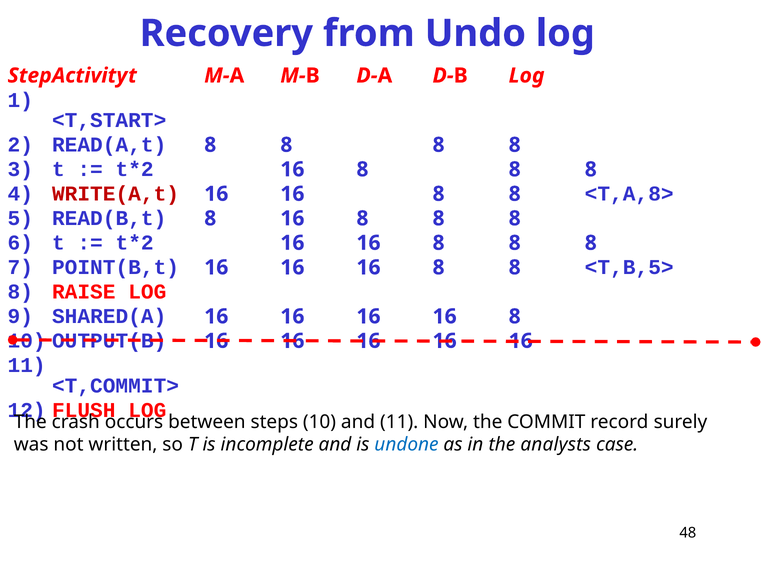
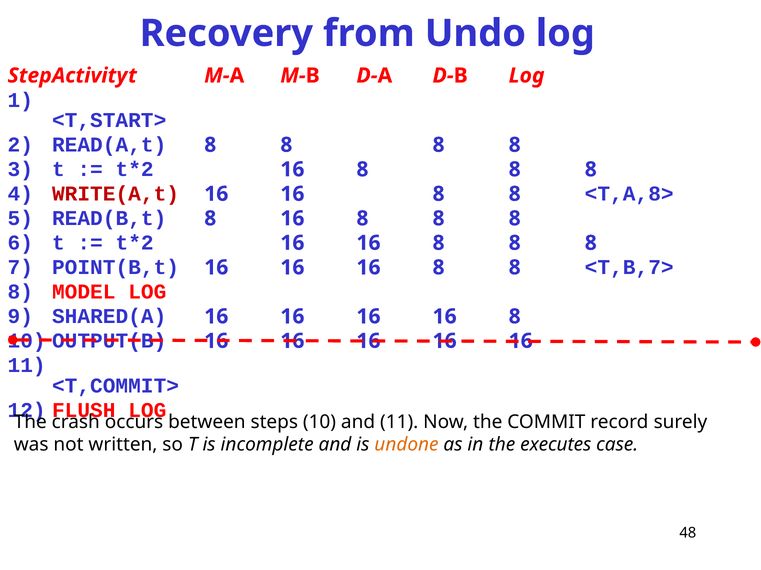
<T,B,5>: <T,B,5> -> <T,B,7>
RAISE: RAISE -> MODEL
undone colour: blue -> orange
analysts: analysts -> executes
